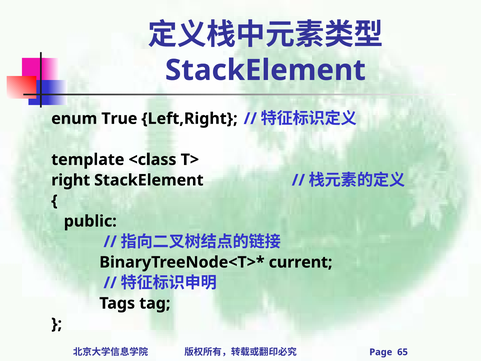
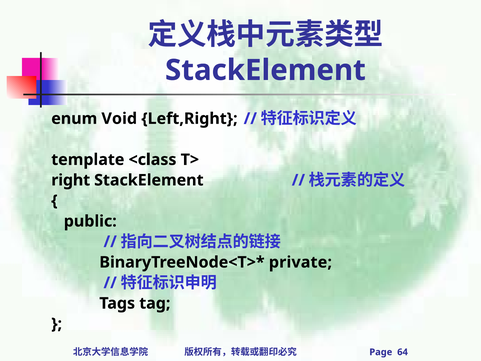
True: True -> Void
current: current -> private
65: 65 -> 64
